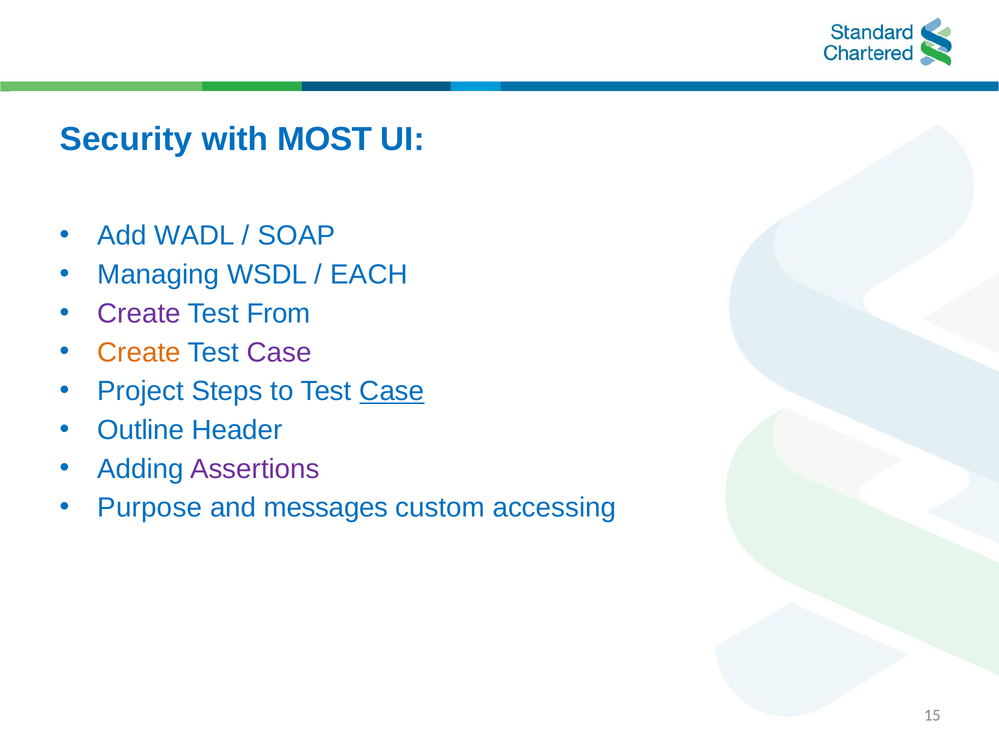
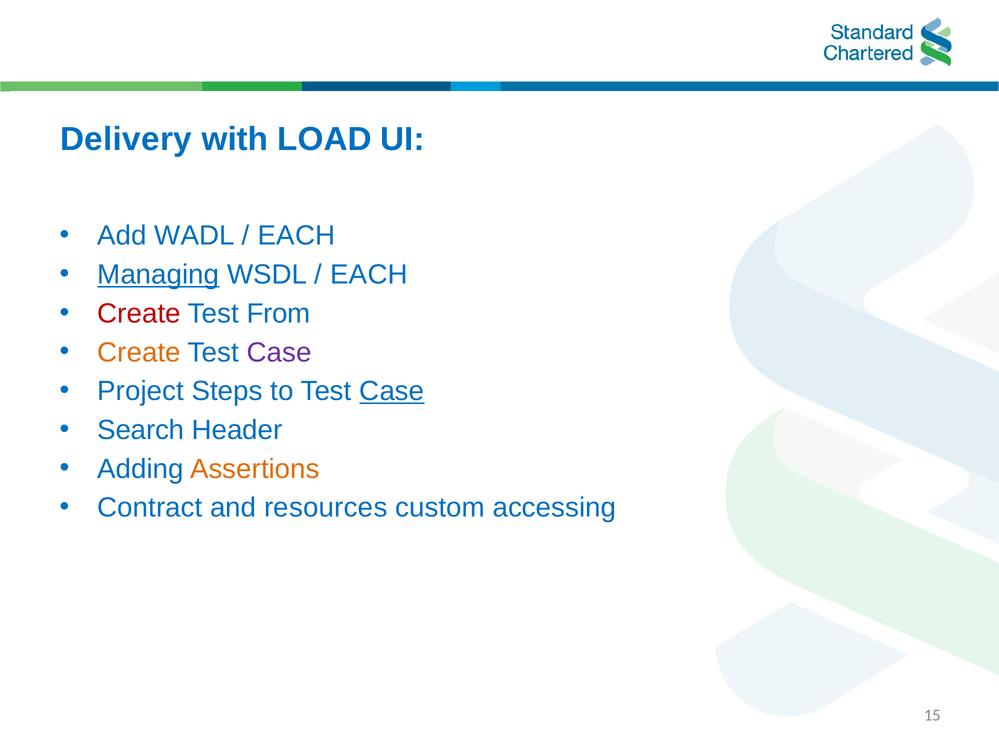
Security: Security -> Delivery
MOST: MOST -> LOAD
SOAP at (296, 236): SOAP -> EACH
Managing underline: none -> present
Create at (139, 314) colour: purple -> red
Outline: Outline -> Search
Assertions colour: purple -> orange
Purpose: Purpose -> Contract
messages: messages -> resources
